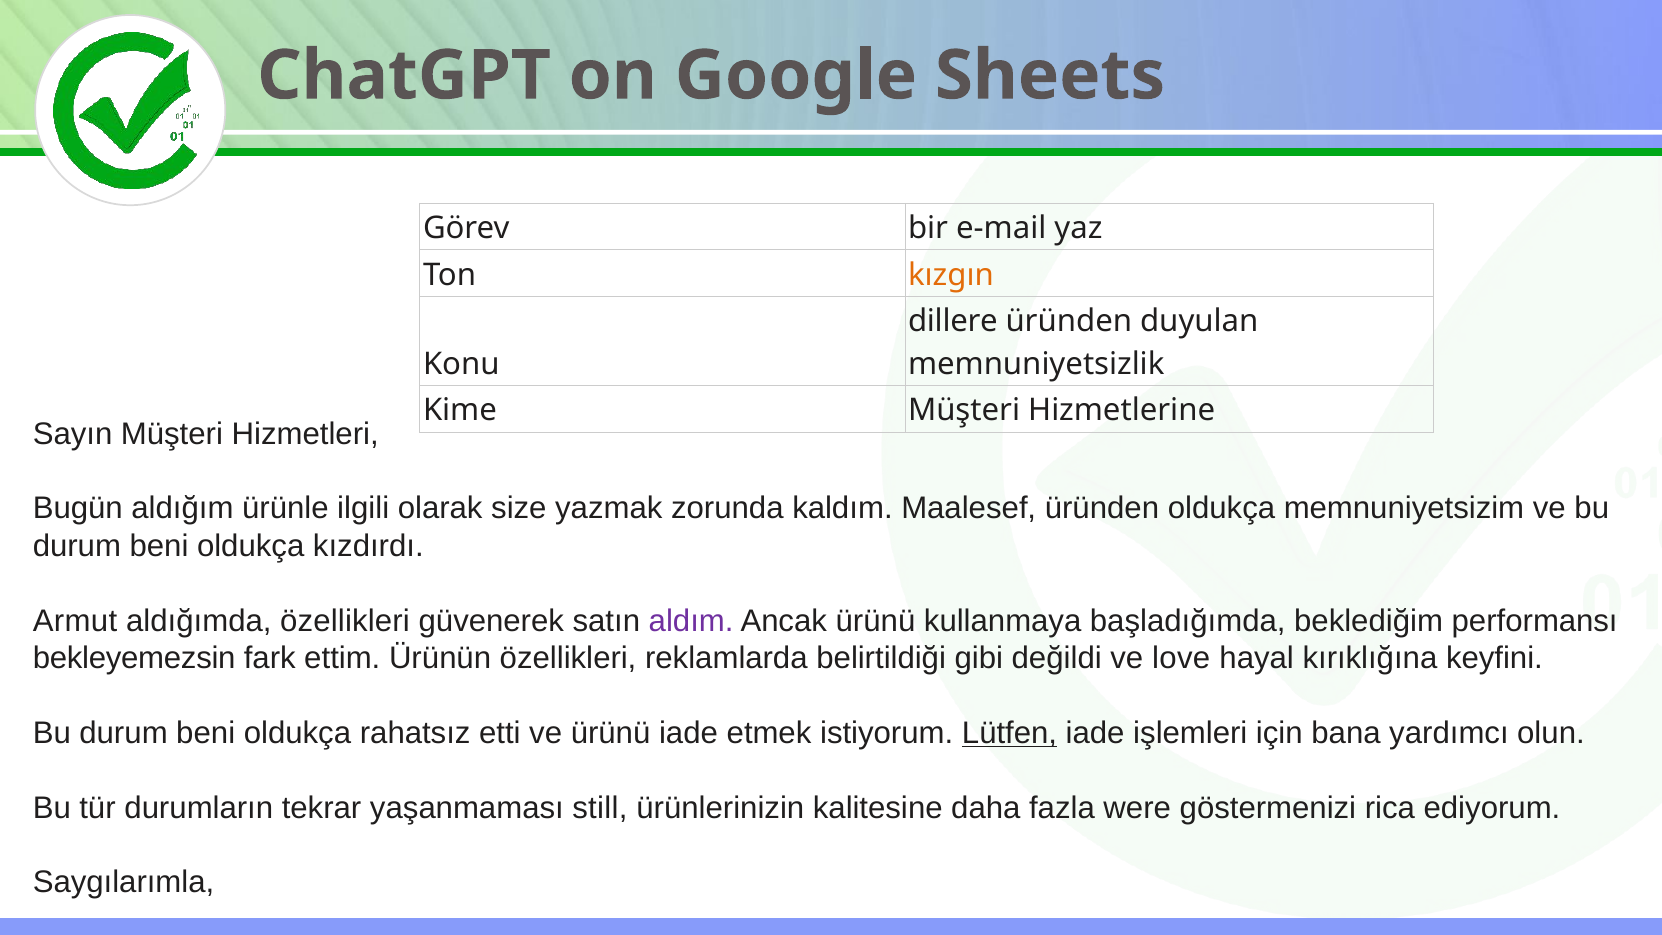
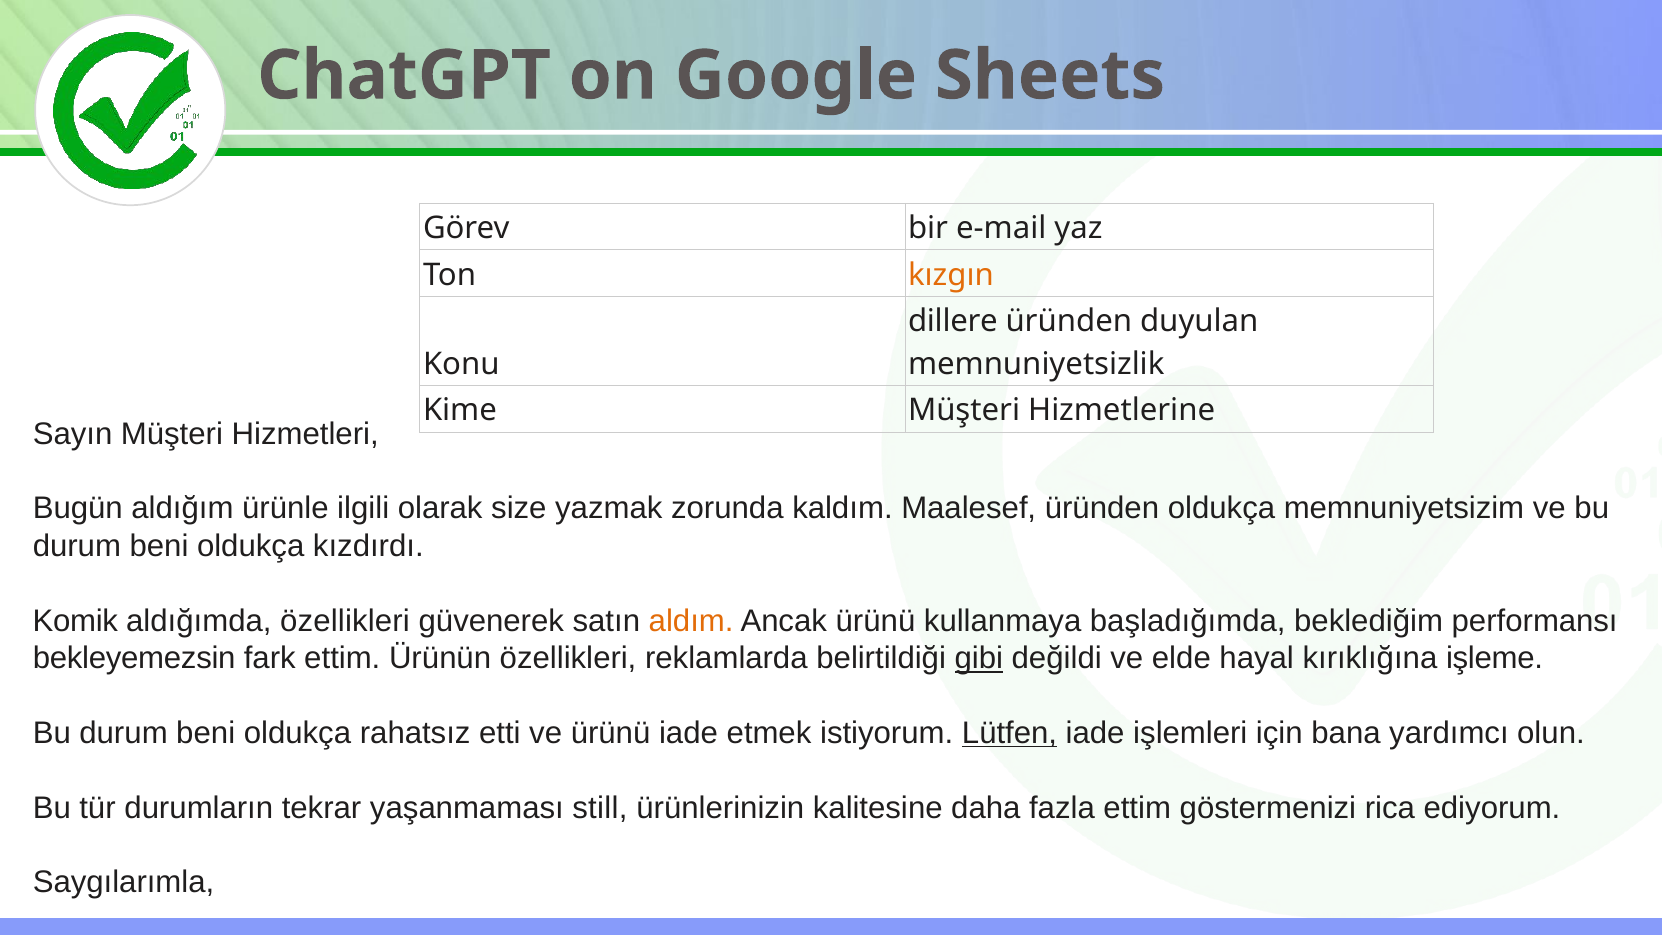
Armut: Armut -> Komik
aldım colour: purple -> orange
gibi underline: none -> present
love: love -> elde
keyfini: keyfini -> işleme
fazla were: were -> ettim
